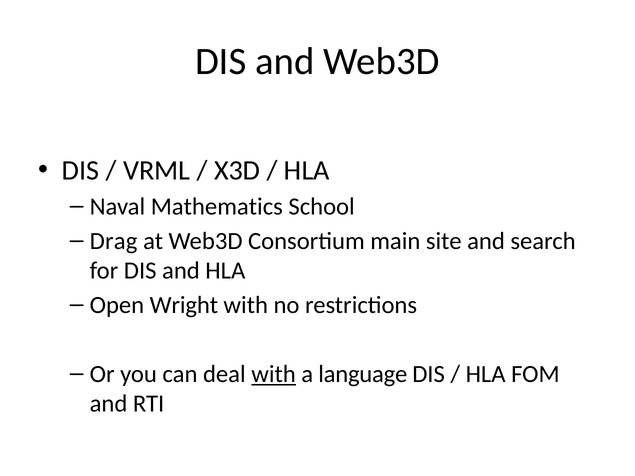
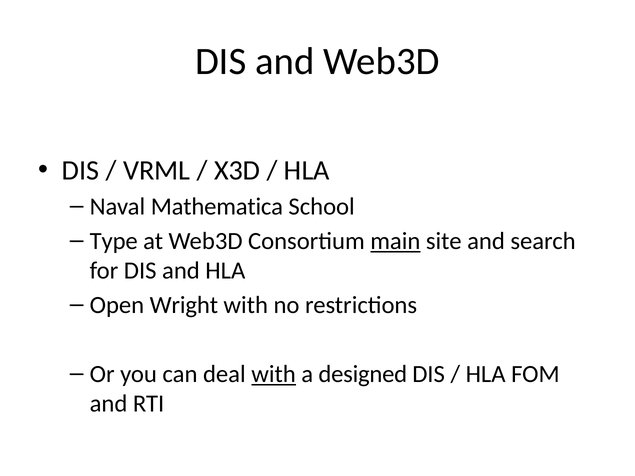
Mathematics: Mathematics -> Mathematica
Drag: Drag -> Type
main underline: none -> present
language: language -> designed
